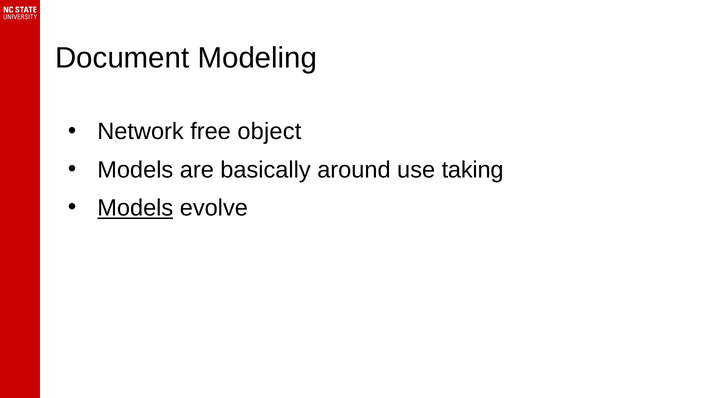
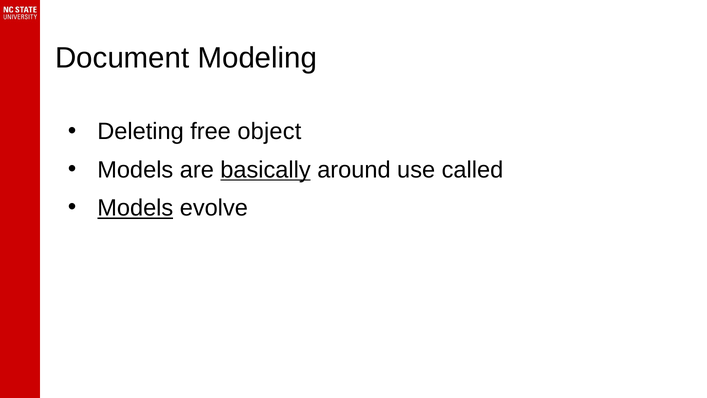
Network: Network -> Deleting
basically underline: none -> present
taking: taking -> called
